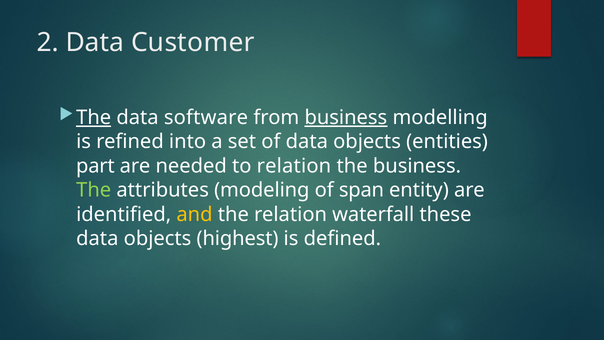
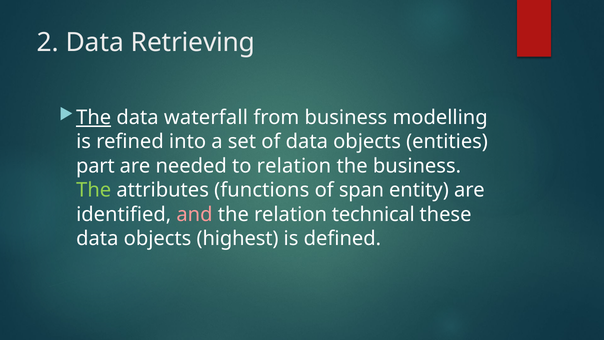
Customer: Customer -> Retrieving
software: software -> waterfall
business at (346, 117) underline: present -> none
modeling: modeling -> functions
and colour: yellow -> pink
waterfall: waterfall -> technical
